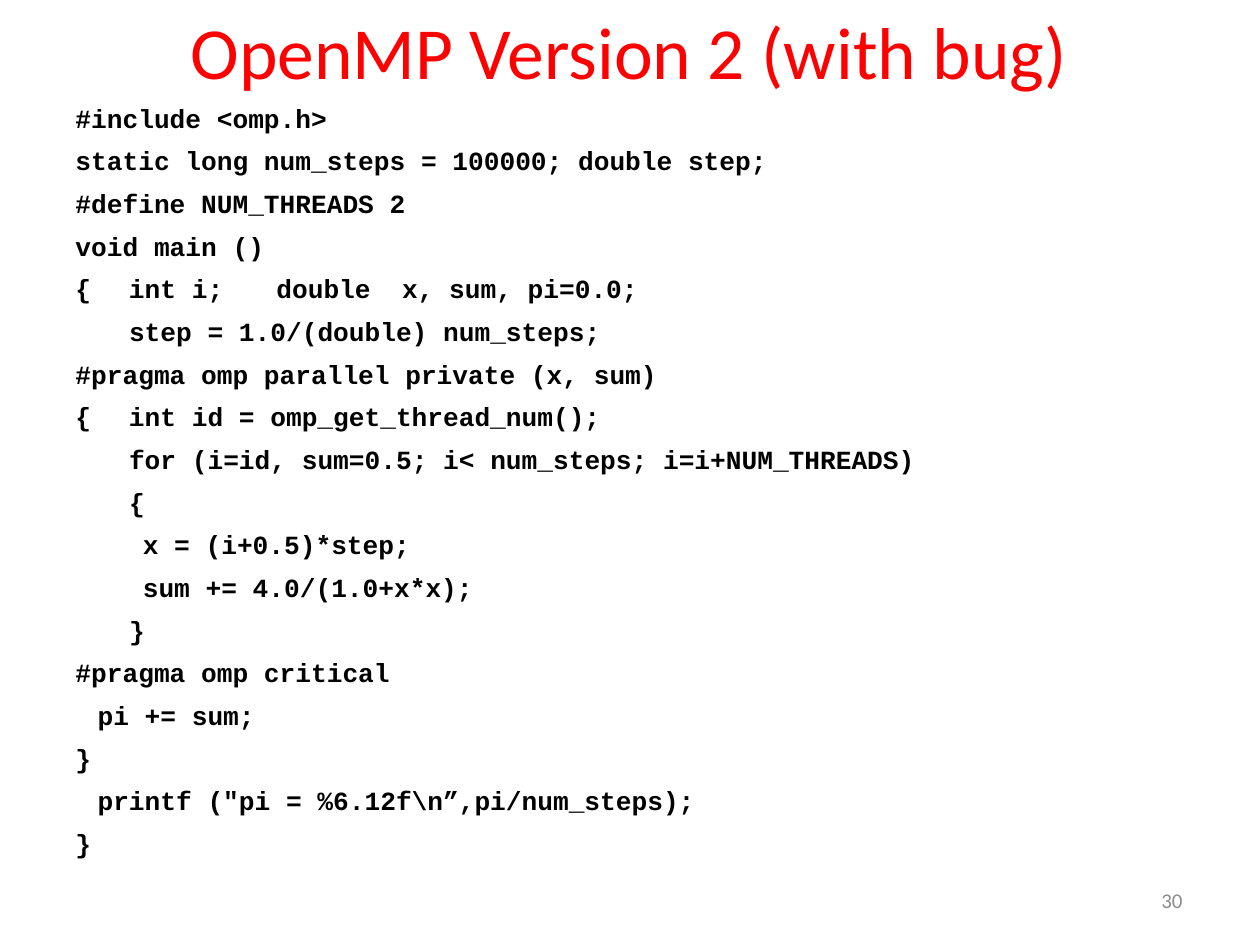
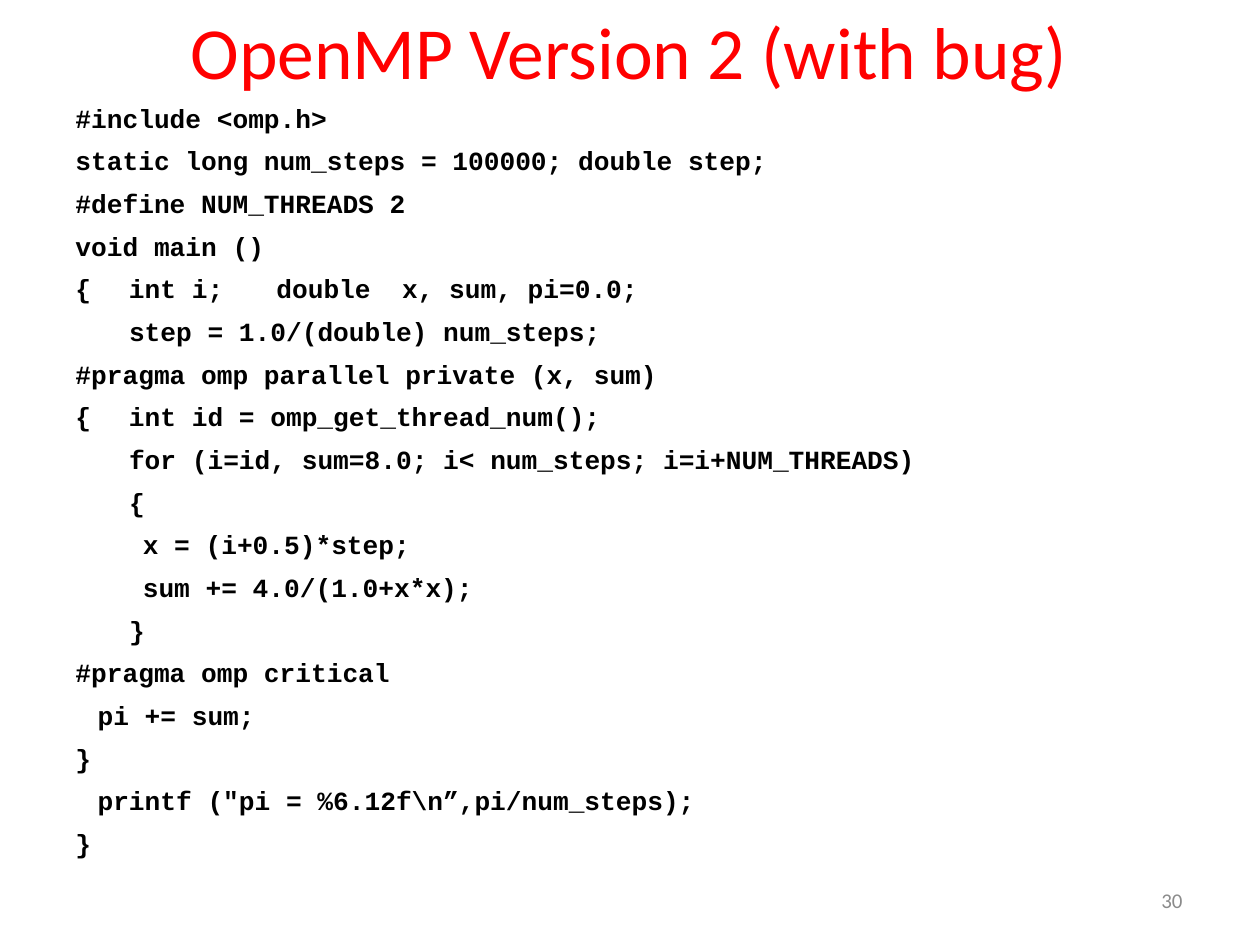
sum=0.5: sum=0.5 -> sum=8.0
